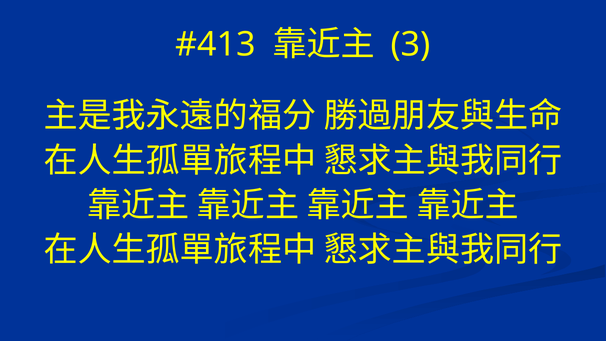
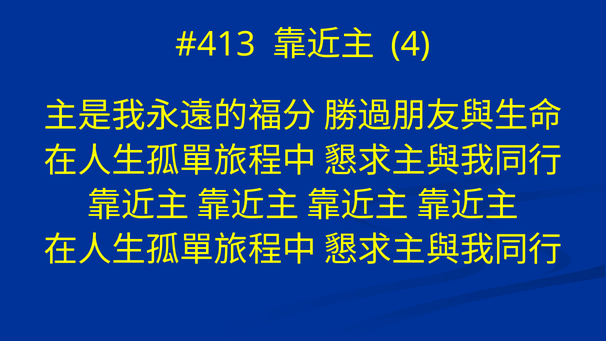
3: 3 -> 4
